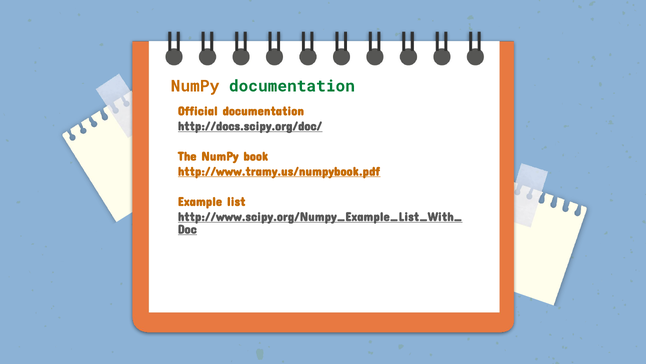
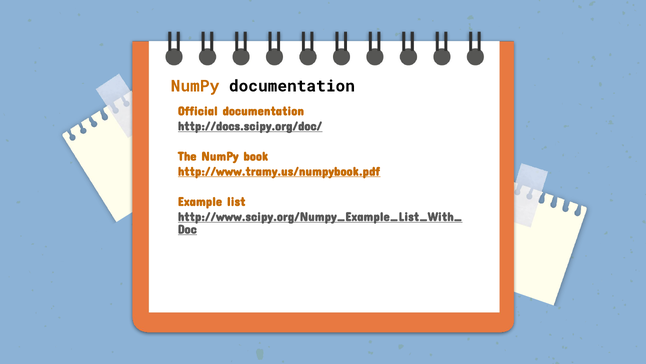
documentation at (292, 86) colour: green -> black
